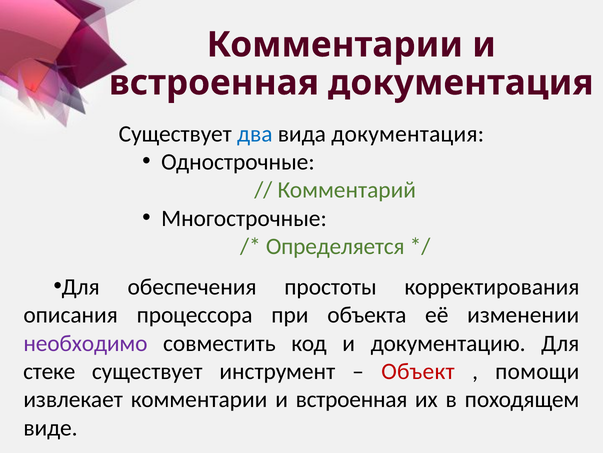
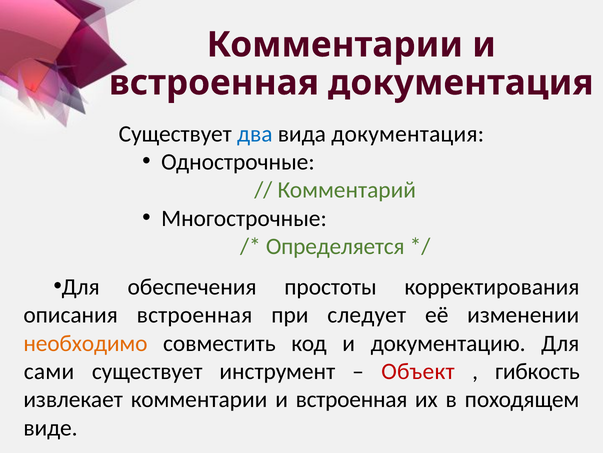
описания процессора: процессора -> встроенная
объекта: объекта -> следует
необходимо colour: purple -> orange
стеке: стеке -> сами
помощи: помощи -> гибкость
